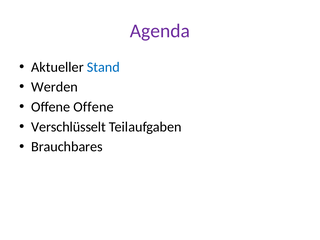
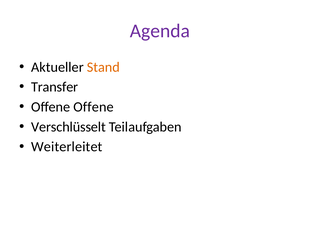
Stand colour: blue -> orange
Werden: Werden -> Transfer
Brauchbares: Brauchbares -> Weiterleitet
